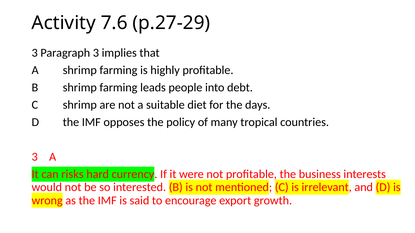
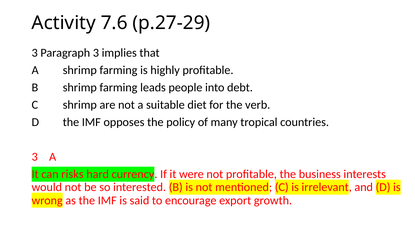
days: days -> verb
